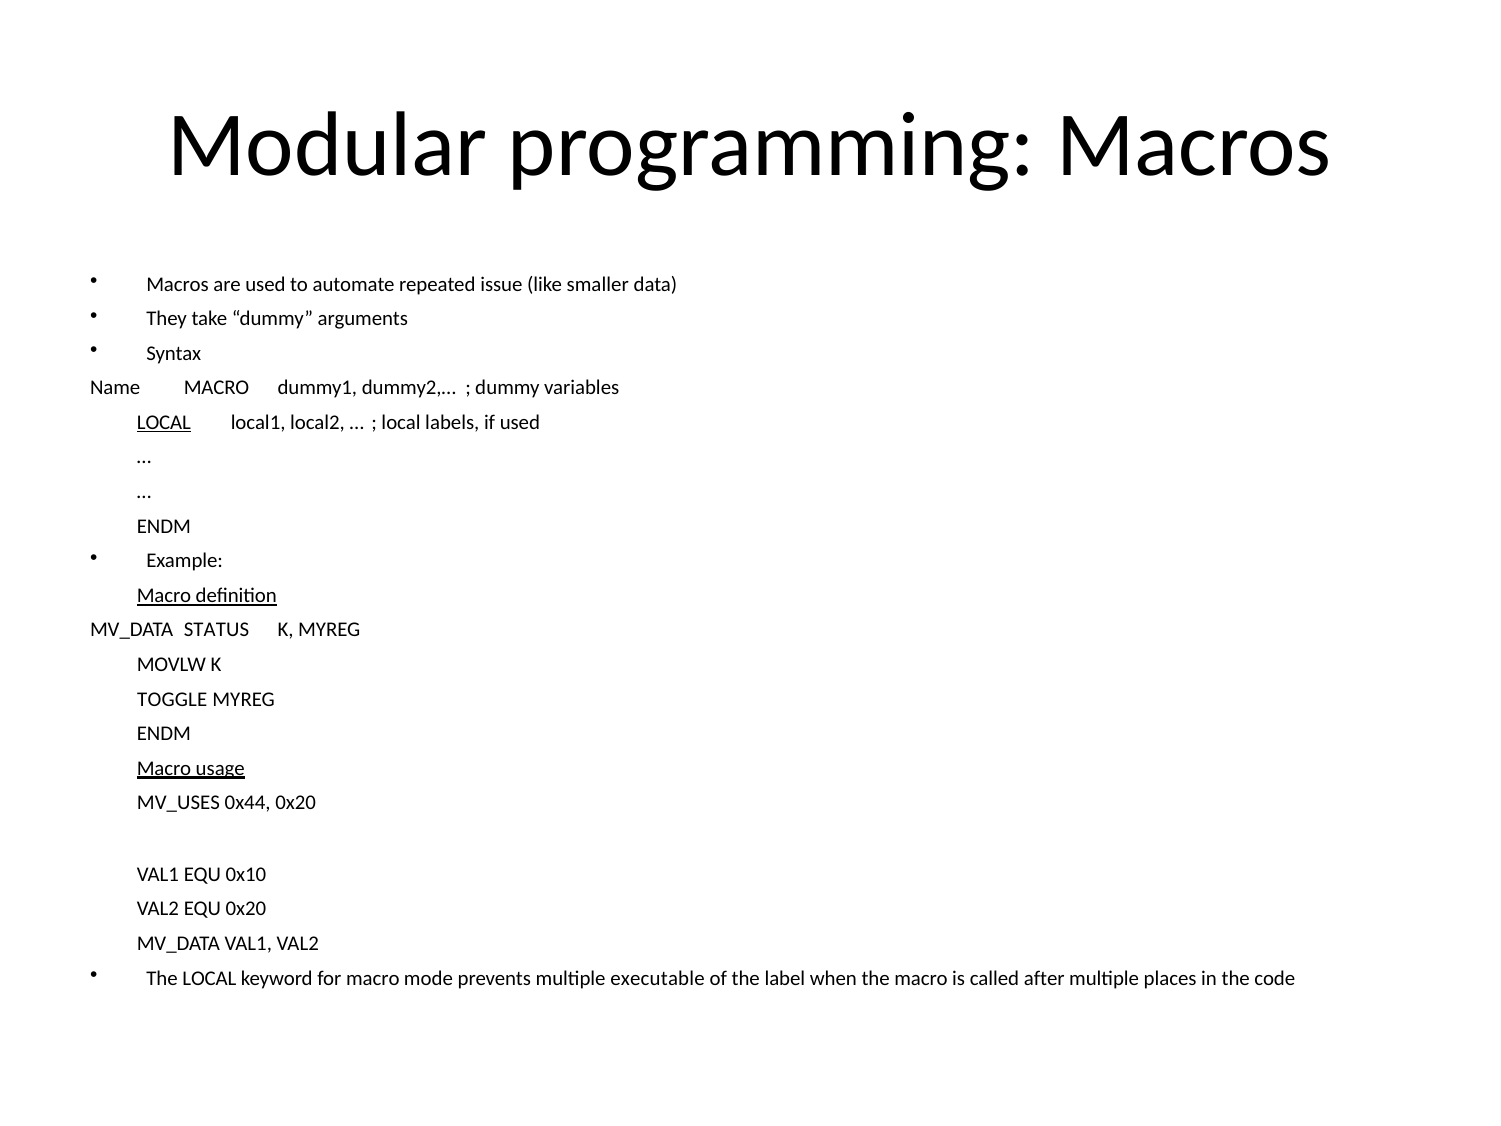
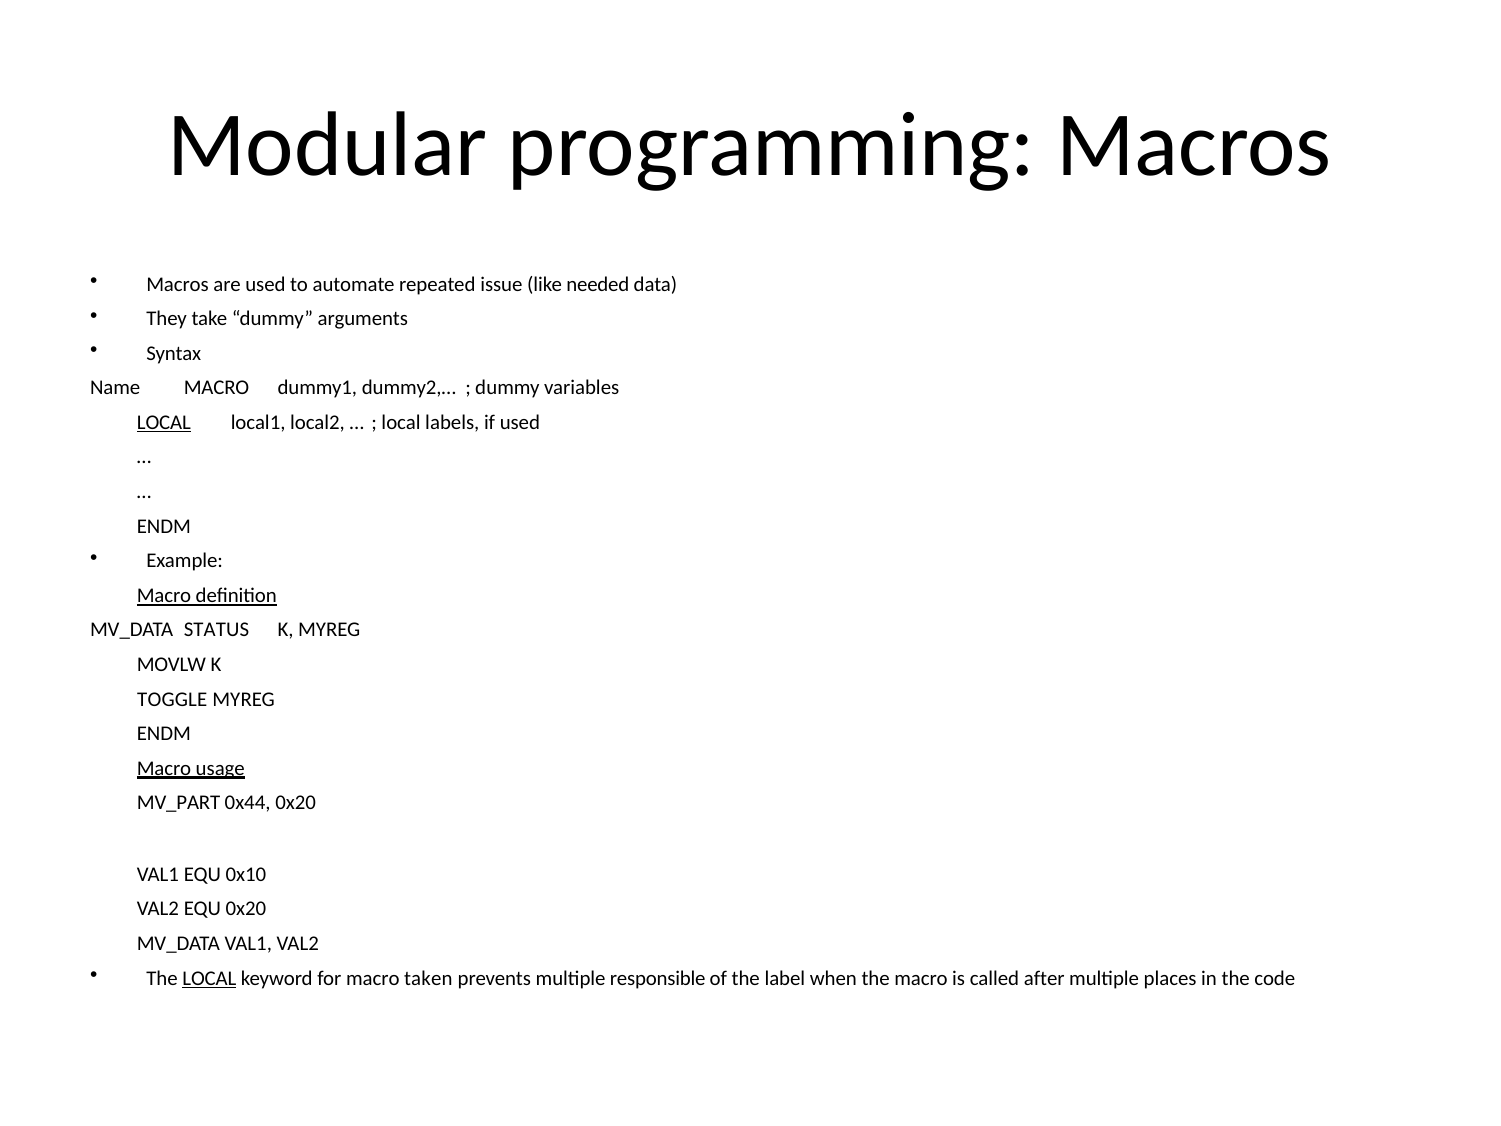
smaller: smaller -> needed
MV_USES: MV_USES -> MV_PART
LOCAL at (209, 978) underline: none -> present
mode: mode -> taken
executable: executable -> responsible
